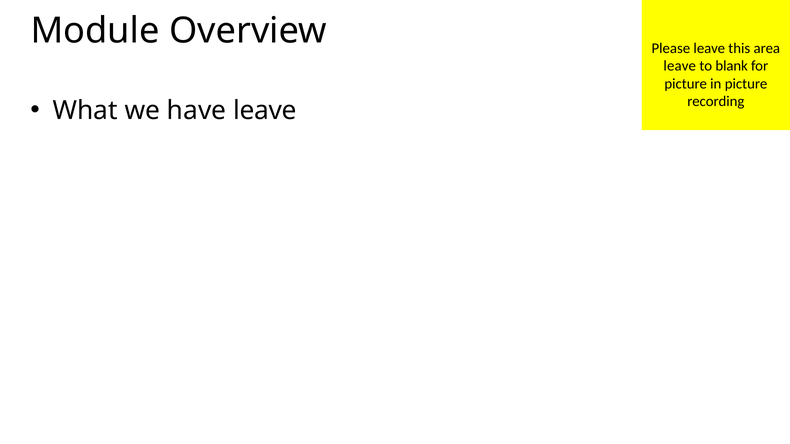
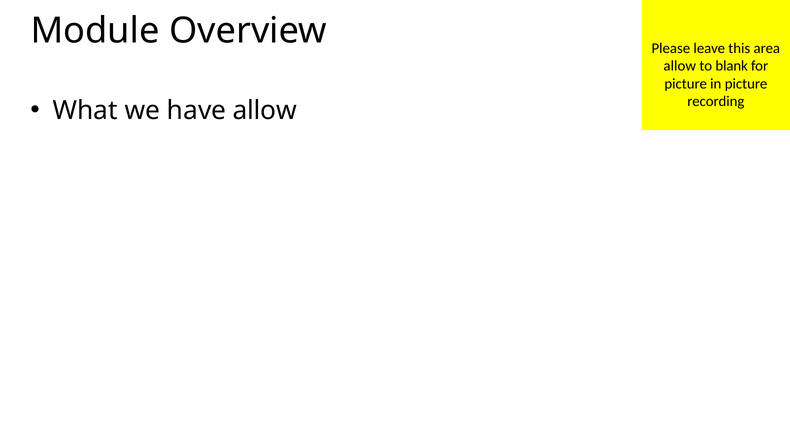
leave at (680, 66): leave -> allow
have leave: leave -> allow
